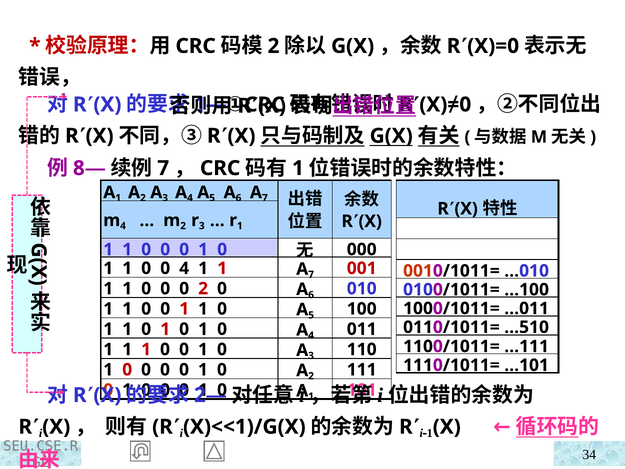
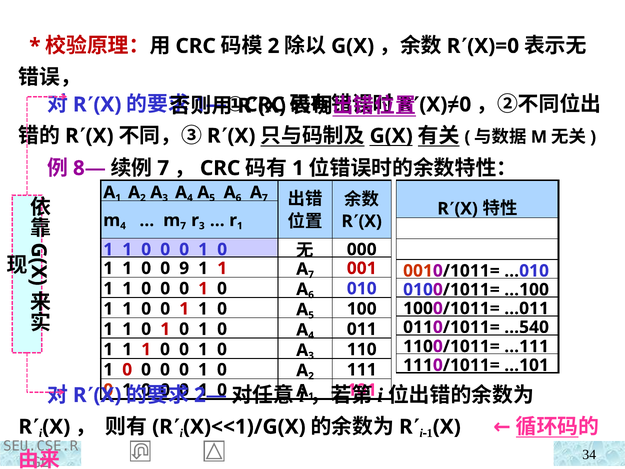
2 at (183, 226): 2 -> 7
0 4: 4 -> 9
2 at (203, 288): 2 -> 1
…510: …510 -> …540
